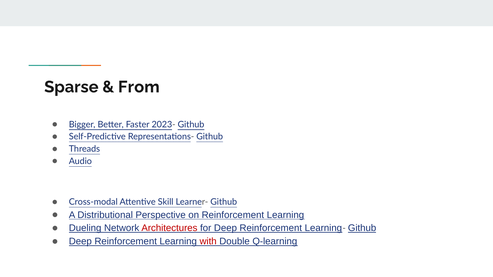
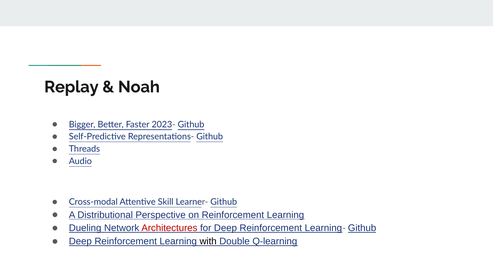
Sparse: Sparse -> Replay
From: From -> Noah
with colour: red -> black
